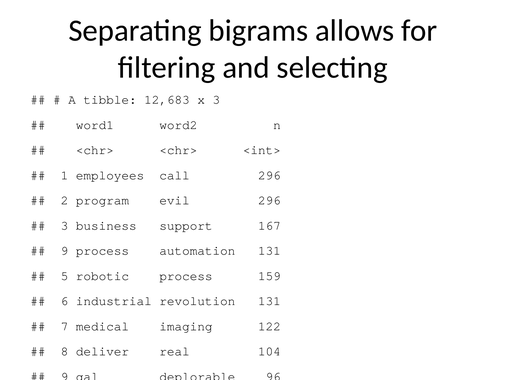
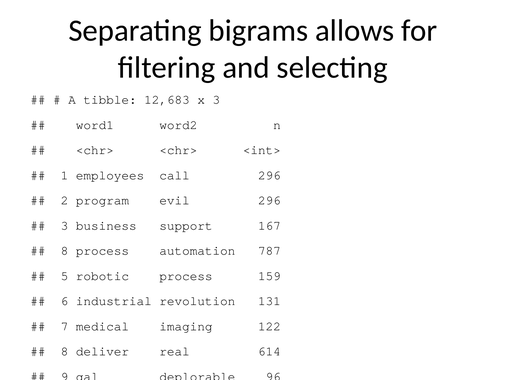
9 at (65, 250): 9 -> 8
automation 131: 131 -> 787
104: 104 -> 614
